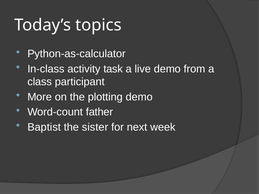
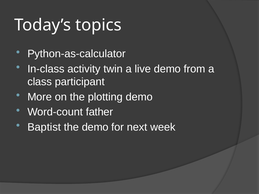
task: task -> twin
the sister: sister -> demo
